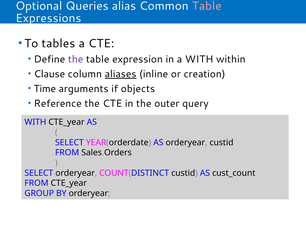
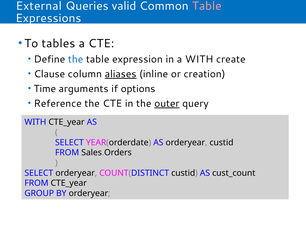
Optional: Optional -> External
alias: alias -> valid
the at (76, 59) colour: purple -> blue
within: within -> create
objects: objects -> options
outer underline: none -> present
